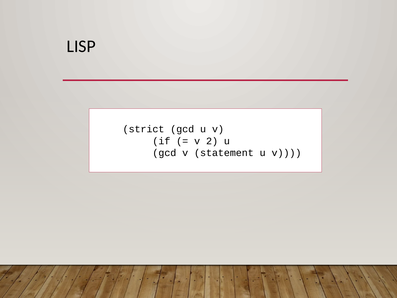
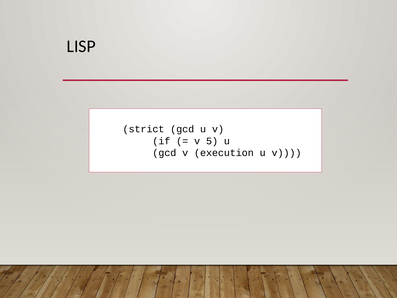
2: 2 -> 5
statement: statement -> execution
